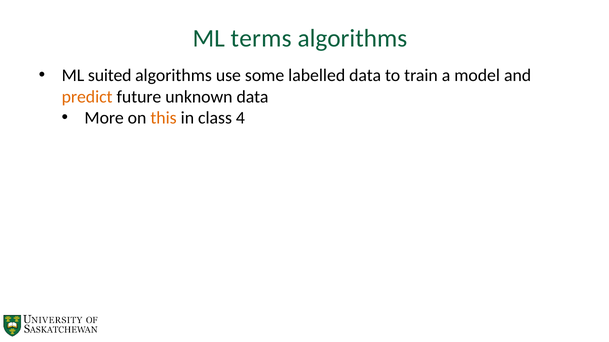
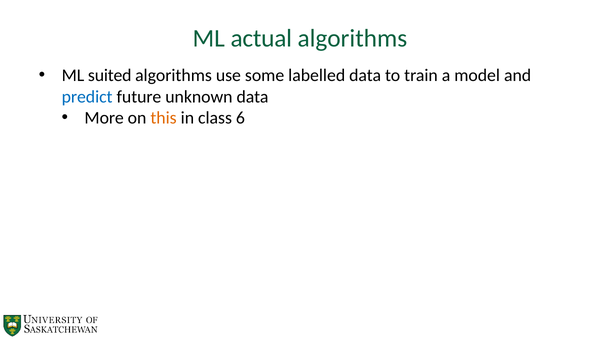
terms: terms -> actual
predict colour: orange -> blue
4: 4 -> 6
